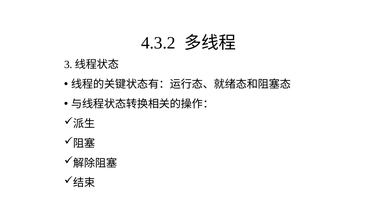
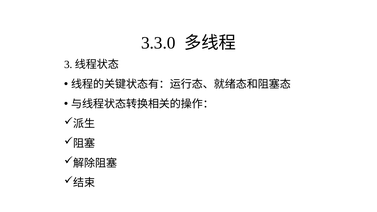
4.3.2: 4.3.2 -> 3.3.0
